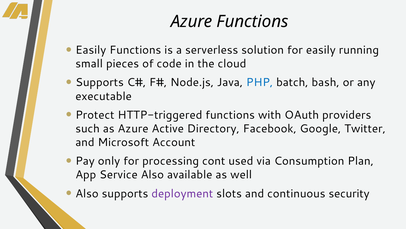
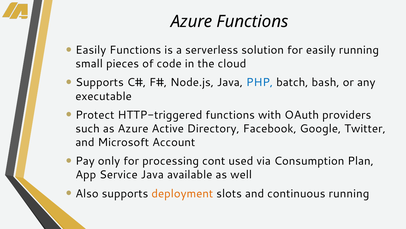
Service Also: Also -> Java
deployment colour: purple -> orange
continuous security: security -> running
